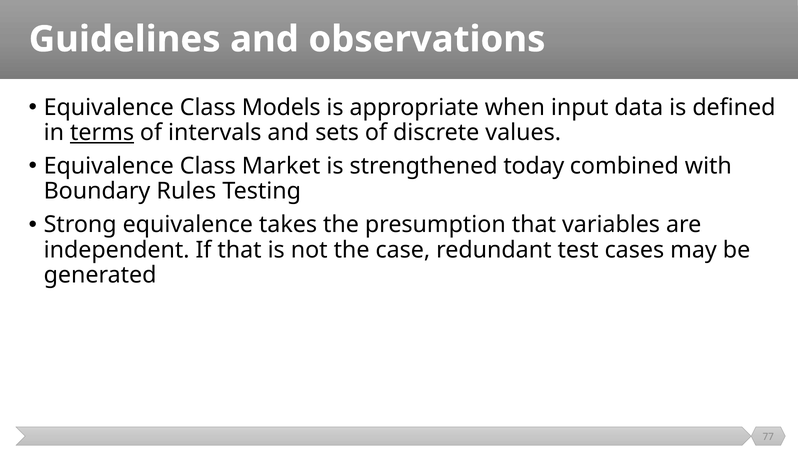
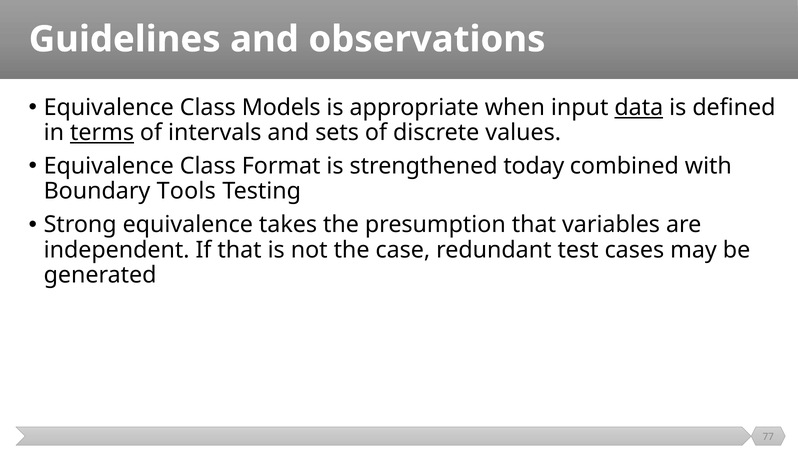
data underline: none -> present
Market: Market -> Format
Rules: Rules -> Tools
